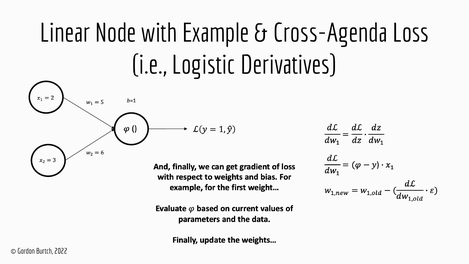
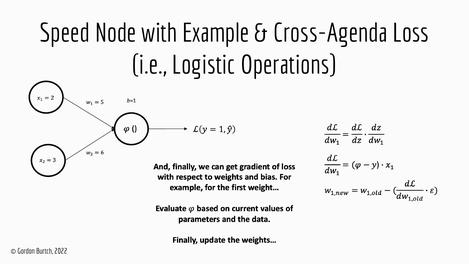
Linear: Linear -> Speed
Derivatives: Derivatives -> Operations
